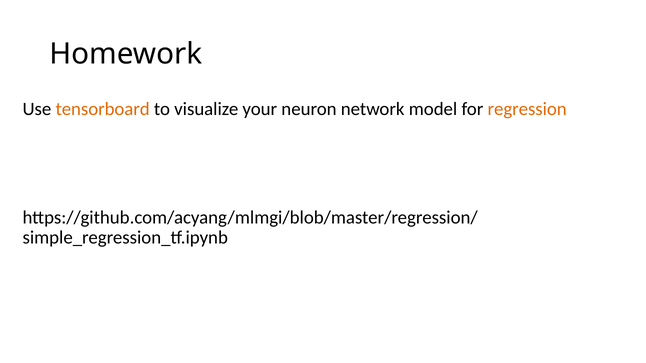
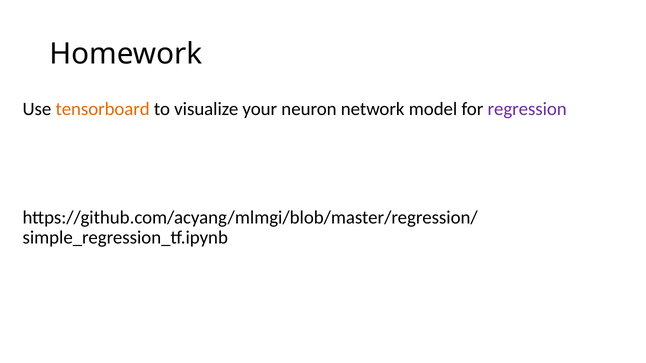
regression colour: orange -> purple
